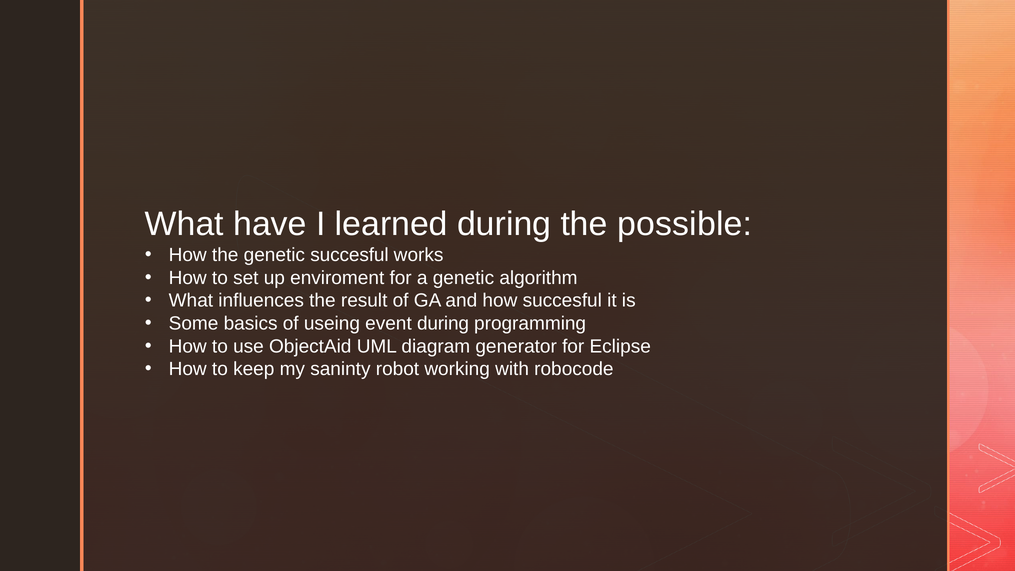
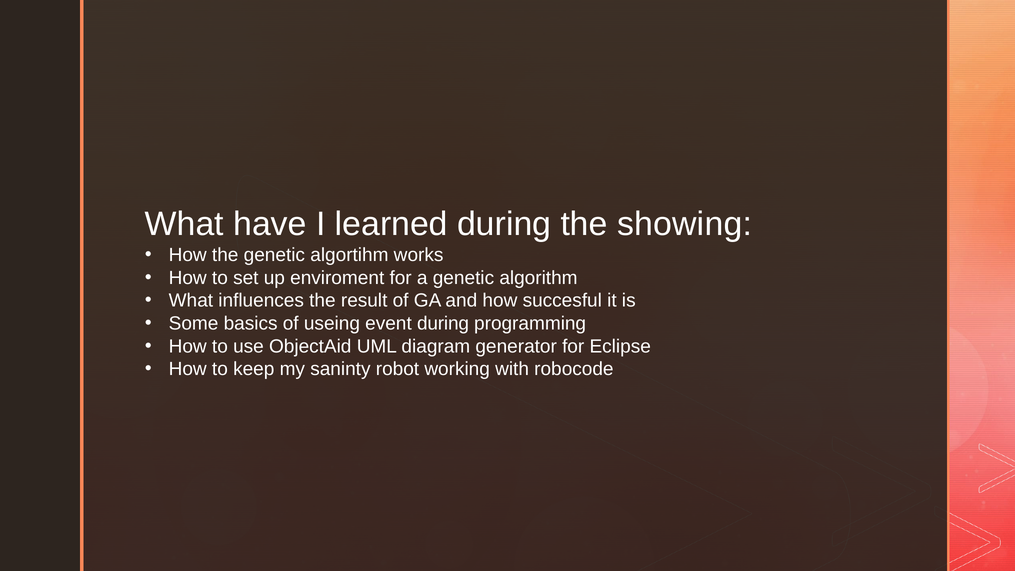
possible: possible -> showing
genetic succesful: succesful -> algortihm
